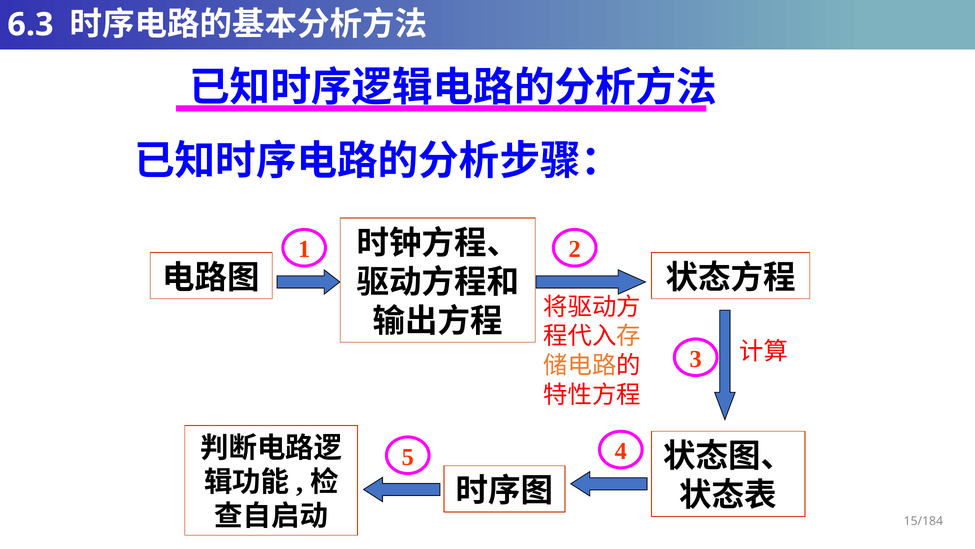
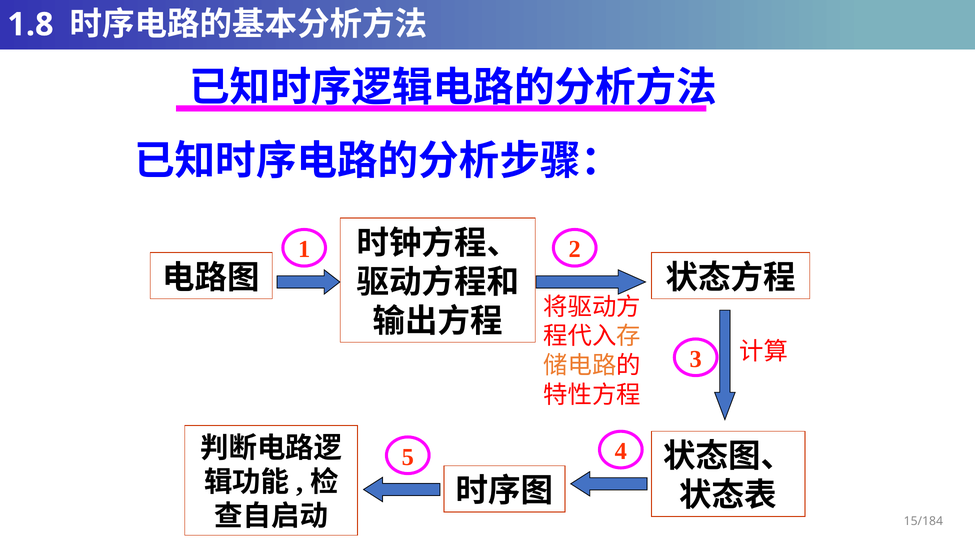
6.3: 6.3 -> 1.8
